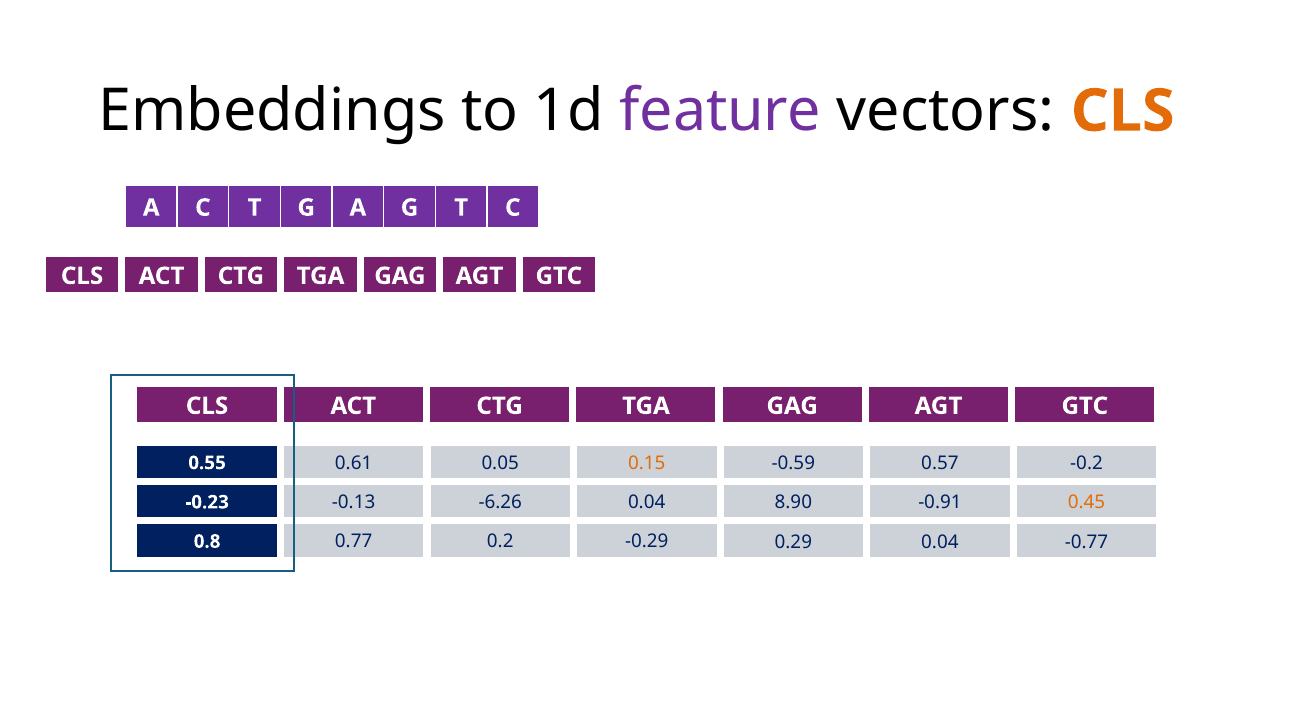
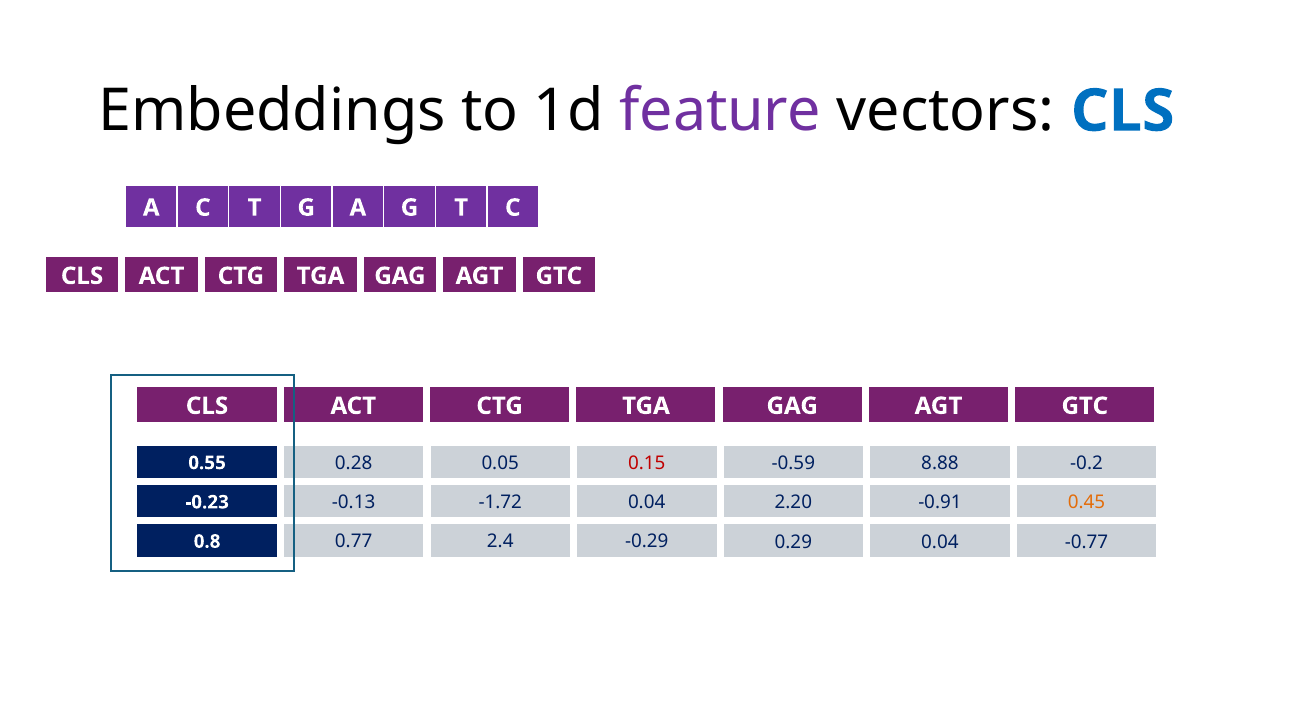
CLS at (1123, 111) colour: orange -> blue
0.61: 0.61 -> 0.28
0.15 colour: orange -> red
0.57: 0.57 -> 8.88
-6.26: -6.26 -> -1.72
8.90: 8.90 -> 2.20
0.2: 0.2 -> 2.4
